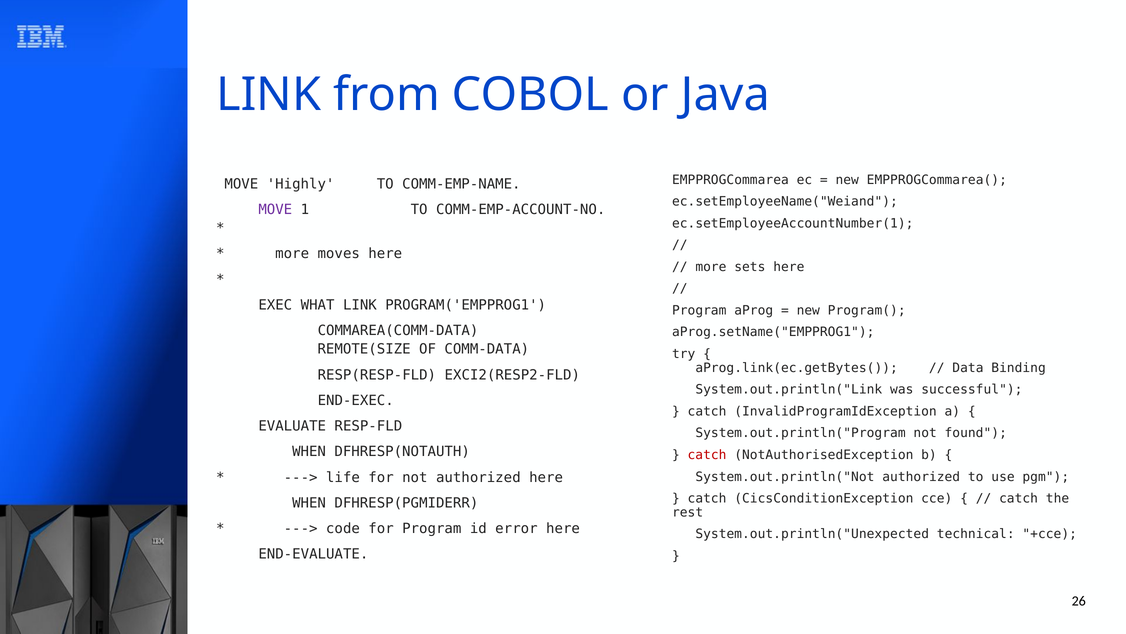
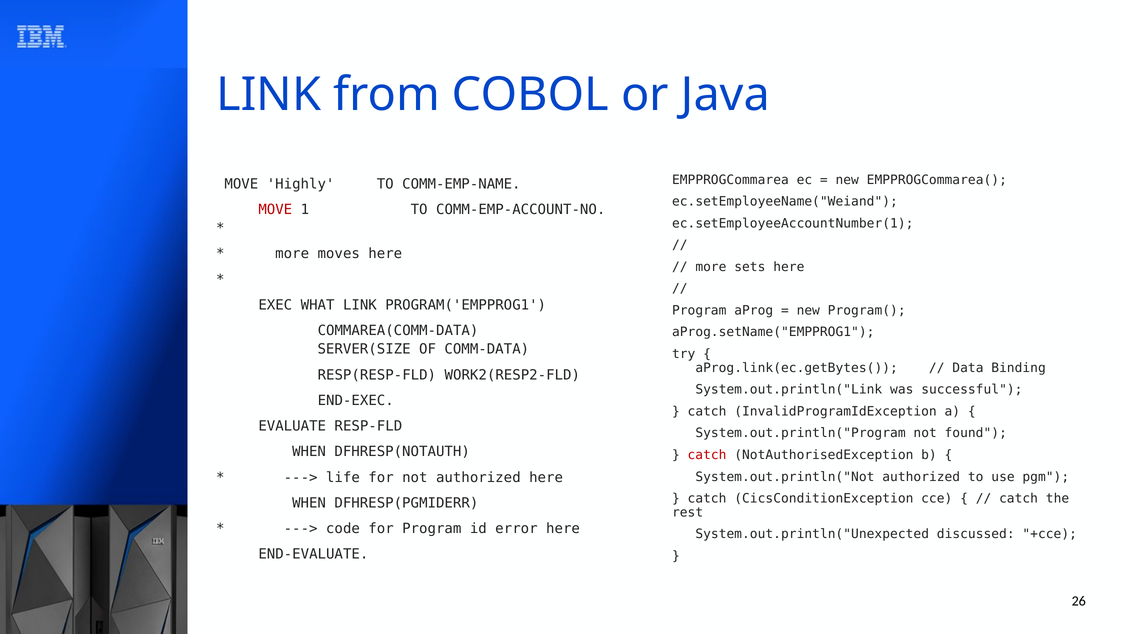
MOVE at (275, 209) colour: purple -> red
REMOTE(SIZE: REMOTE(SIZE -> SERVER(SIZE
EXCI2(RESP2-FLD: EXCI2(RESP2-FLD -> WORK2(RESP2-FLD
technical: technical -> discussed
